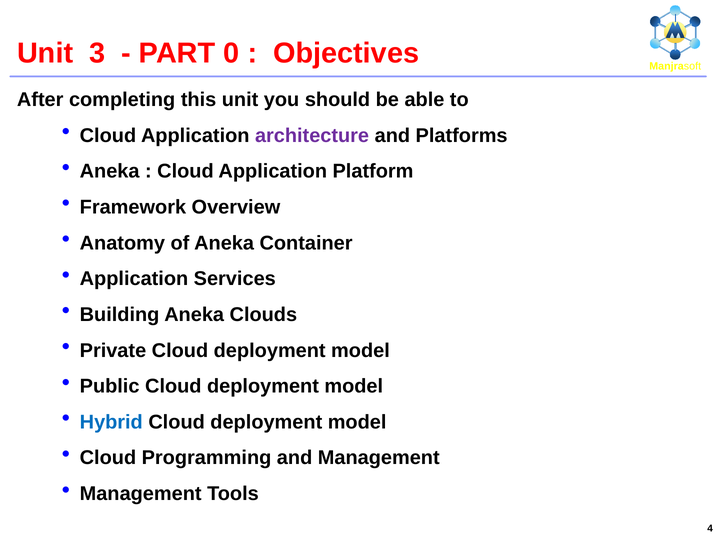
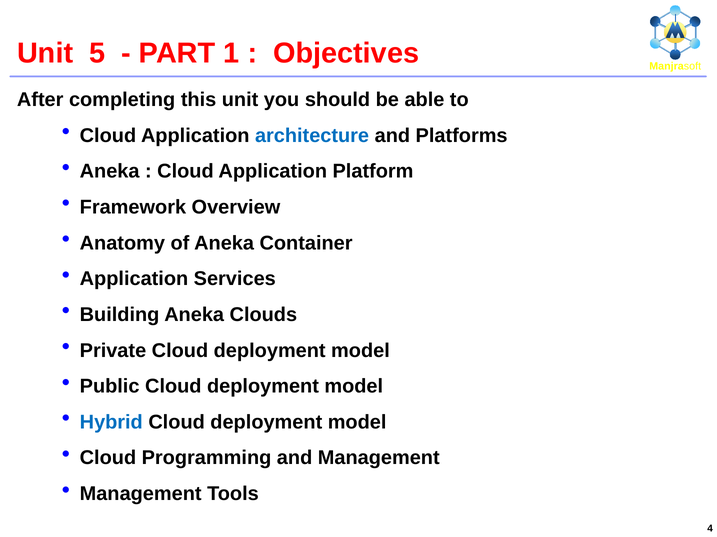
3: 3 -> 5
0: 0 -> 1
architecture colour: purple -> blue
